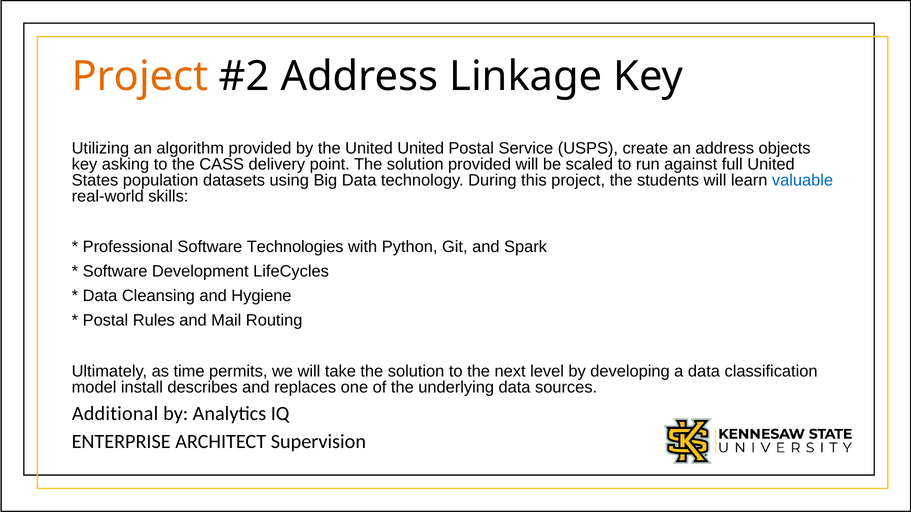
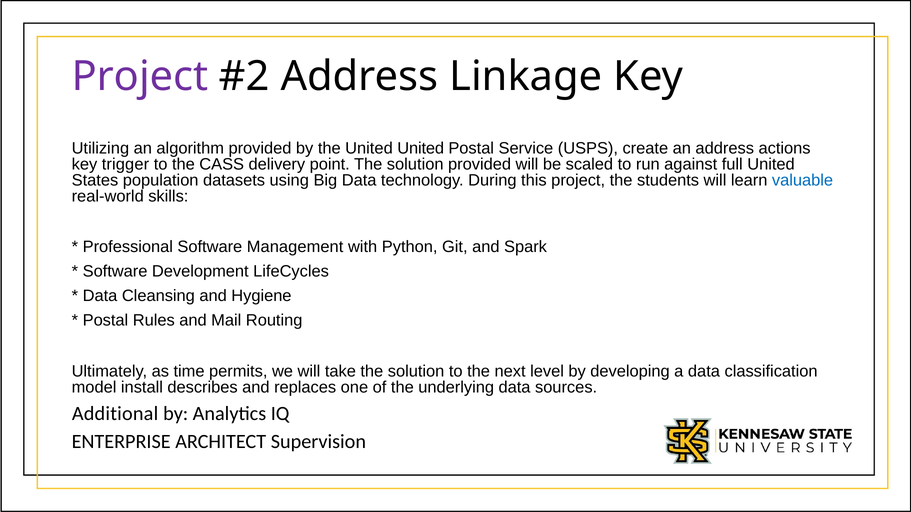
Project at (140, 77) colour: orange -> purple
objects: objects -> actions
asking: asking -> trigger
Technologies: Technologies -> Management
